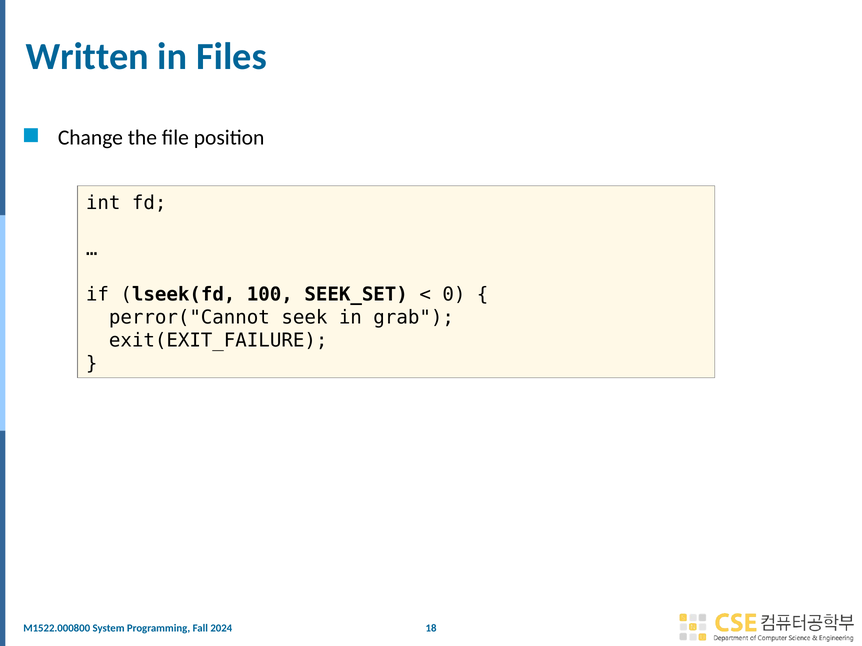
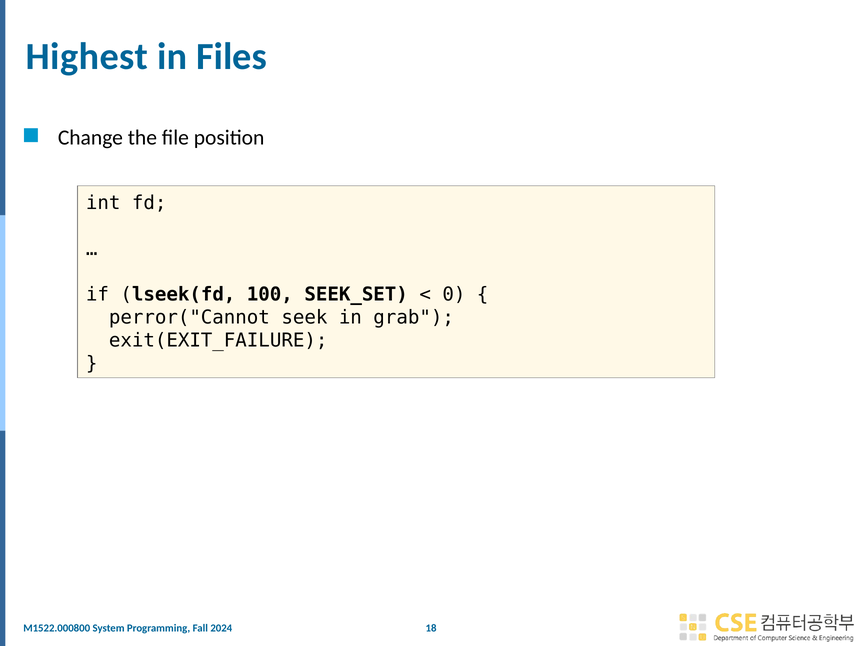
Written: Written -> Highest
